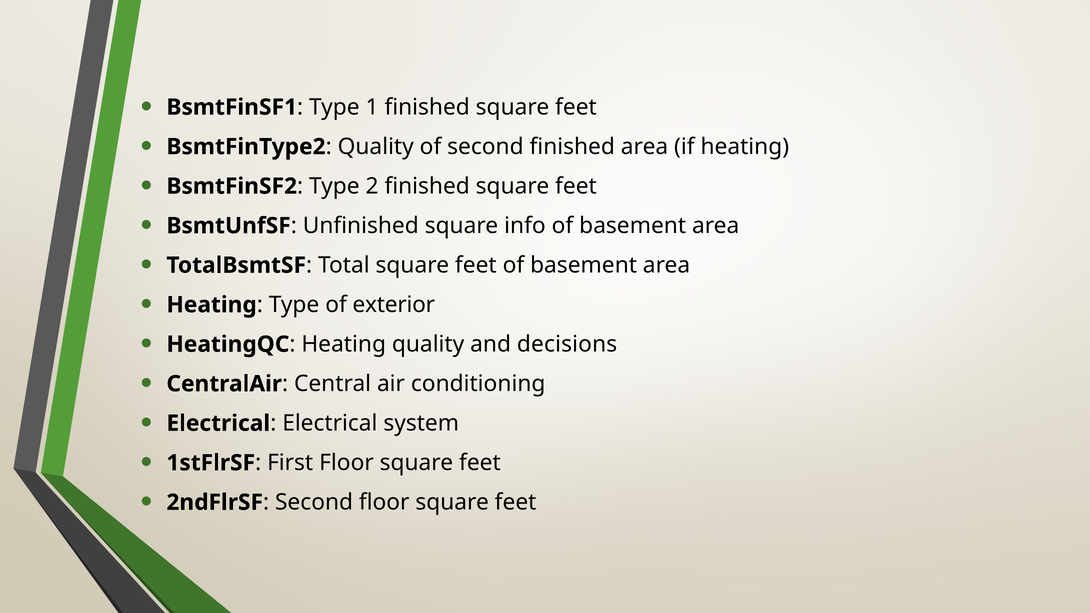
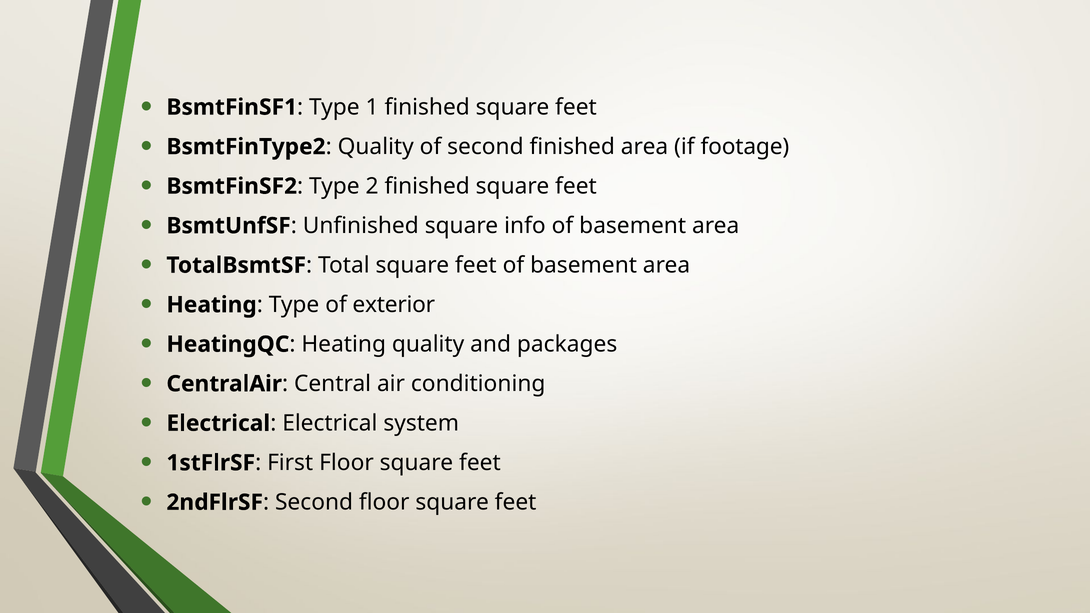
if heating: heating -> footage
decisions: decisions -> packages
